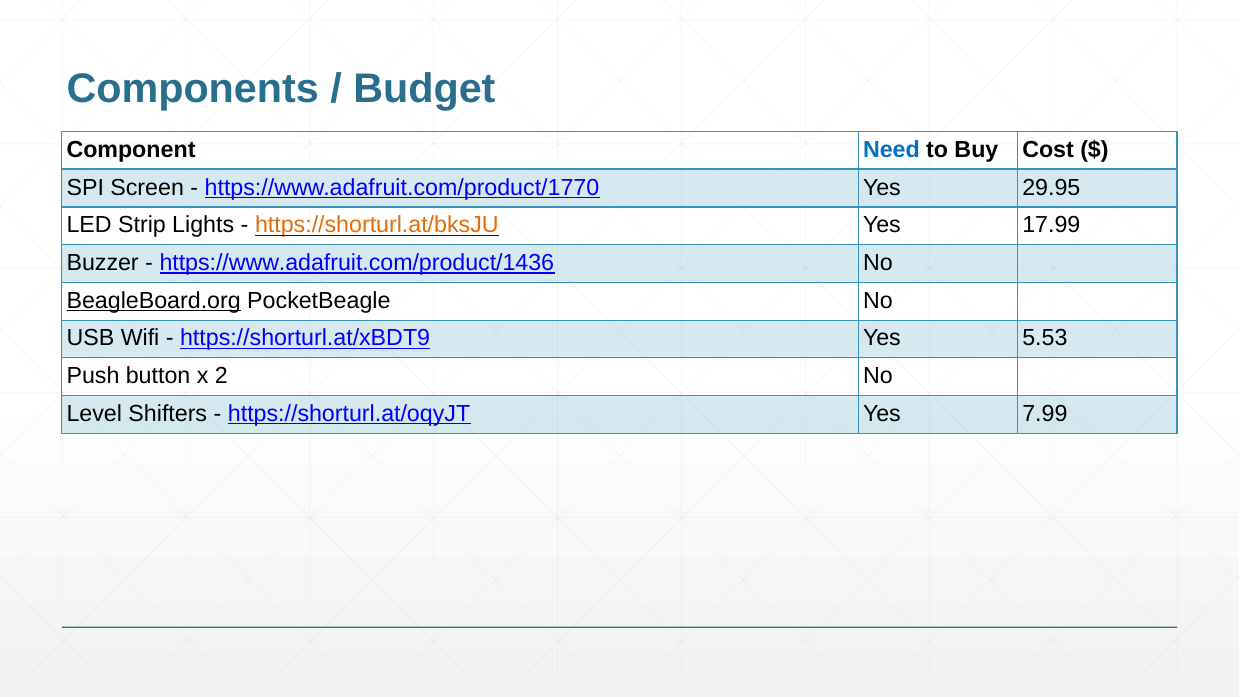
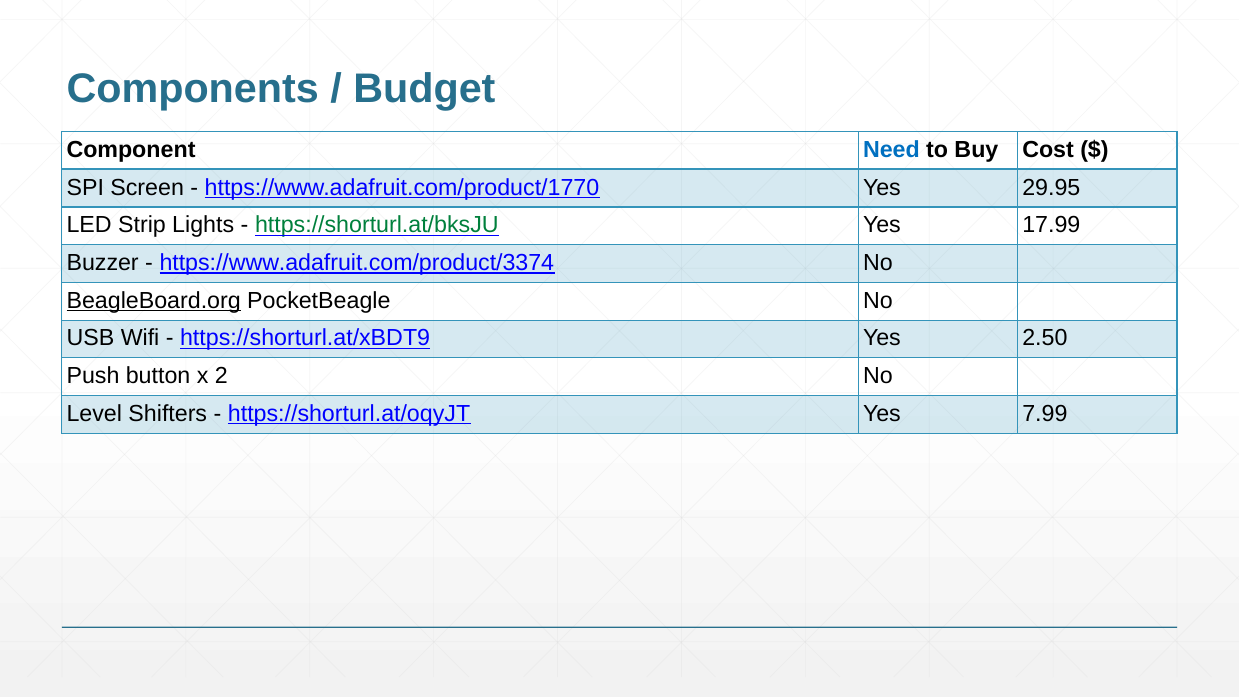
https://shorturl.at/bksJU colour: orange -> green
https://www.adafruit.com/product/1436: https://www.adafruit.com/product/1436 -> https://www.adafruit.com/product/3374
5.53: 5.53 -> 2.50
